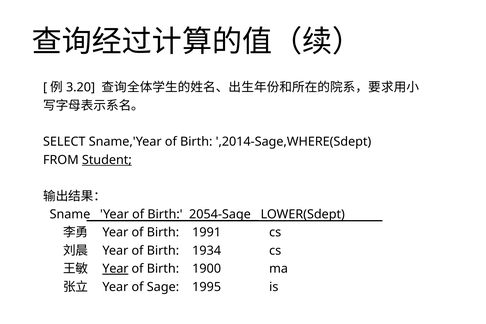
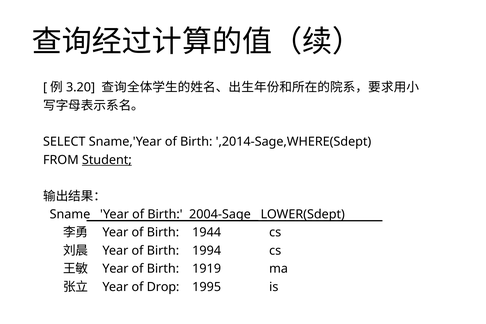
2054-Sage: 2054-Sage -> 2004-Sage
1991: 1991 -> 1944
1934: 1934 -> 1994
Year at (115, 269) underline: present -> none
1900: 1900 -> 1919
Sage: Sage -> Drop
